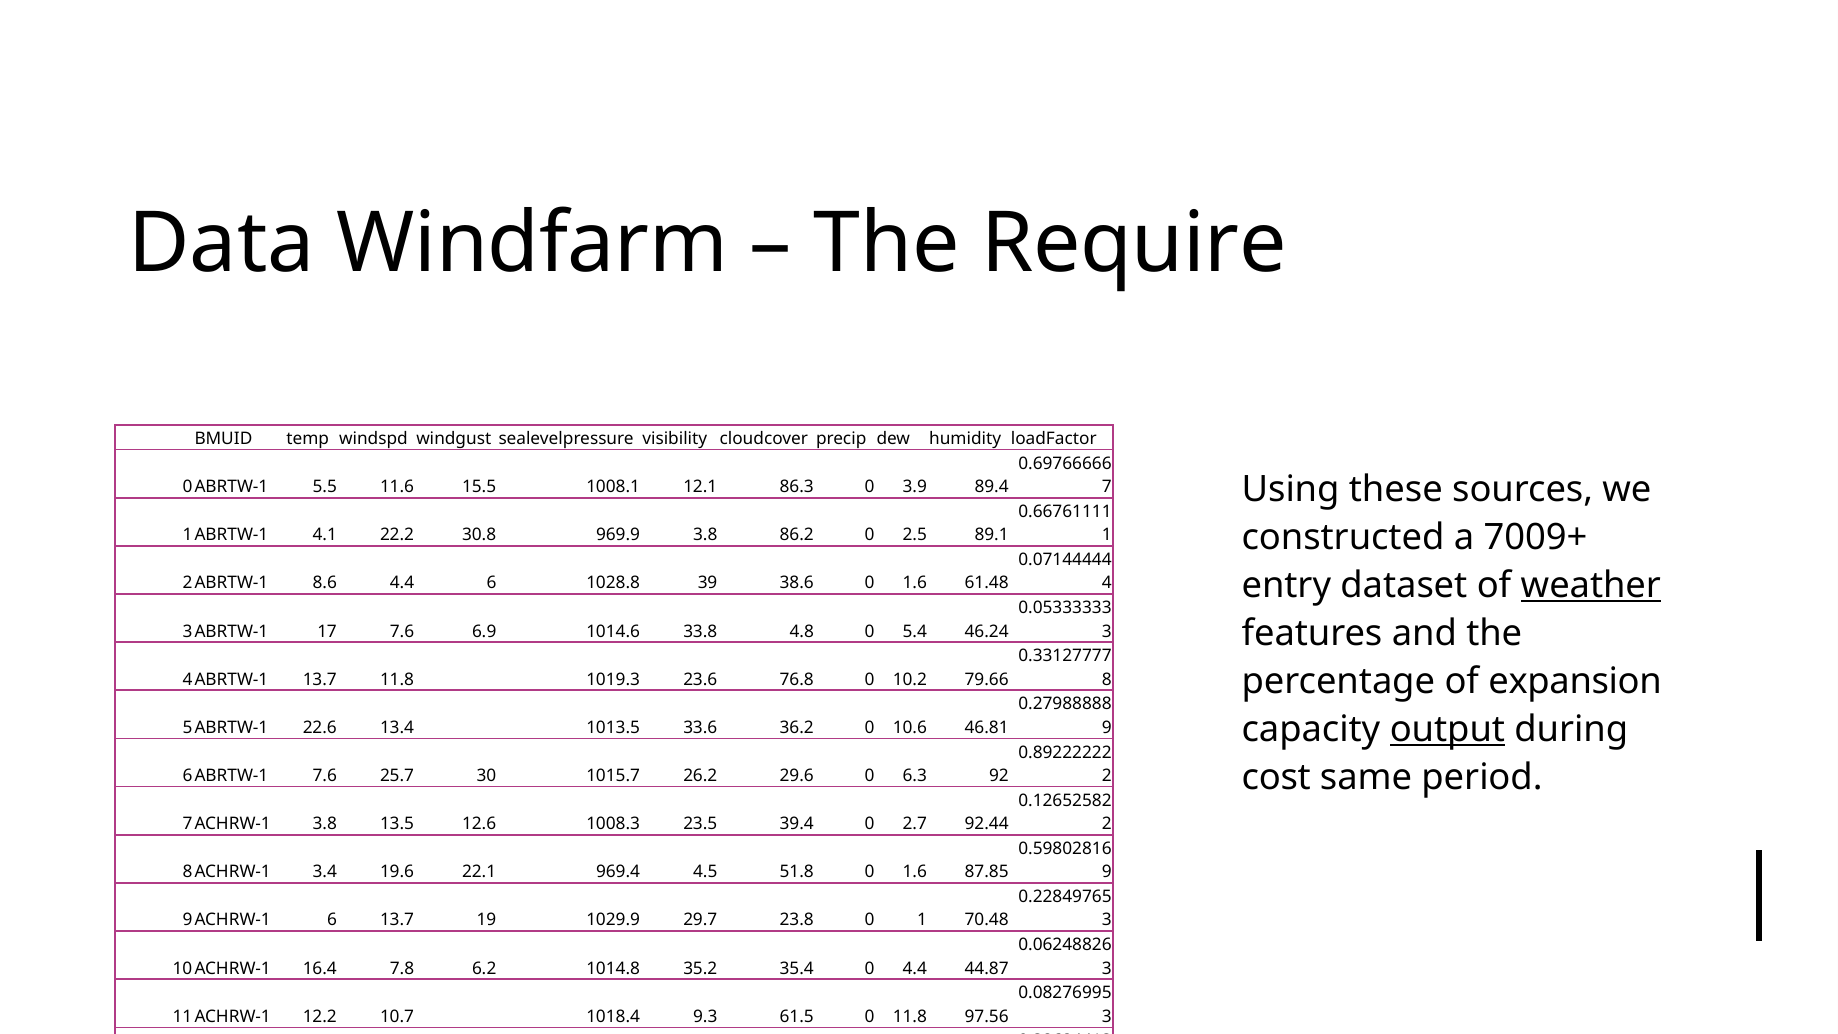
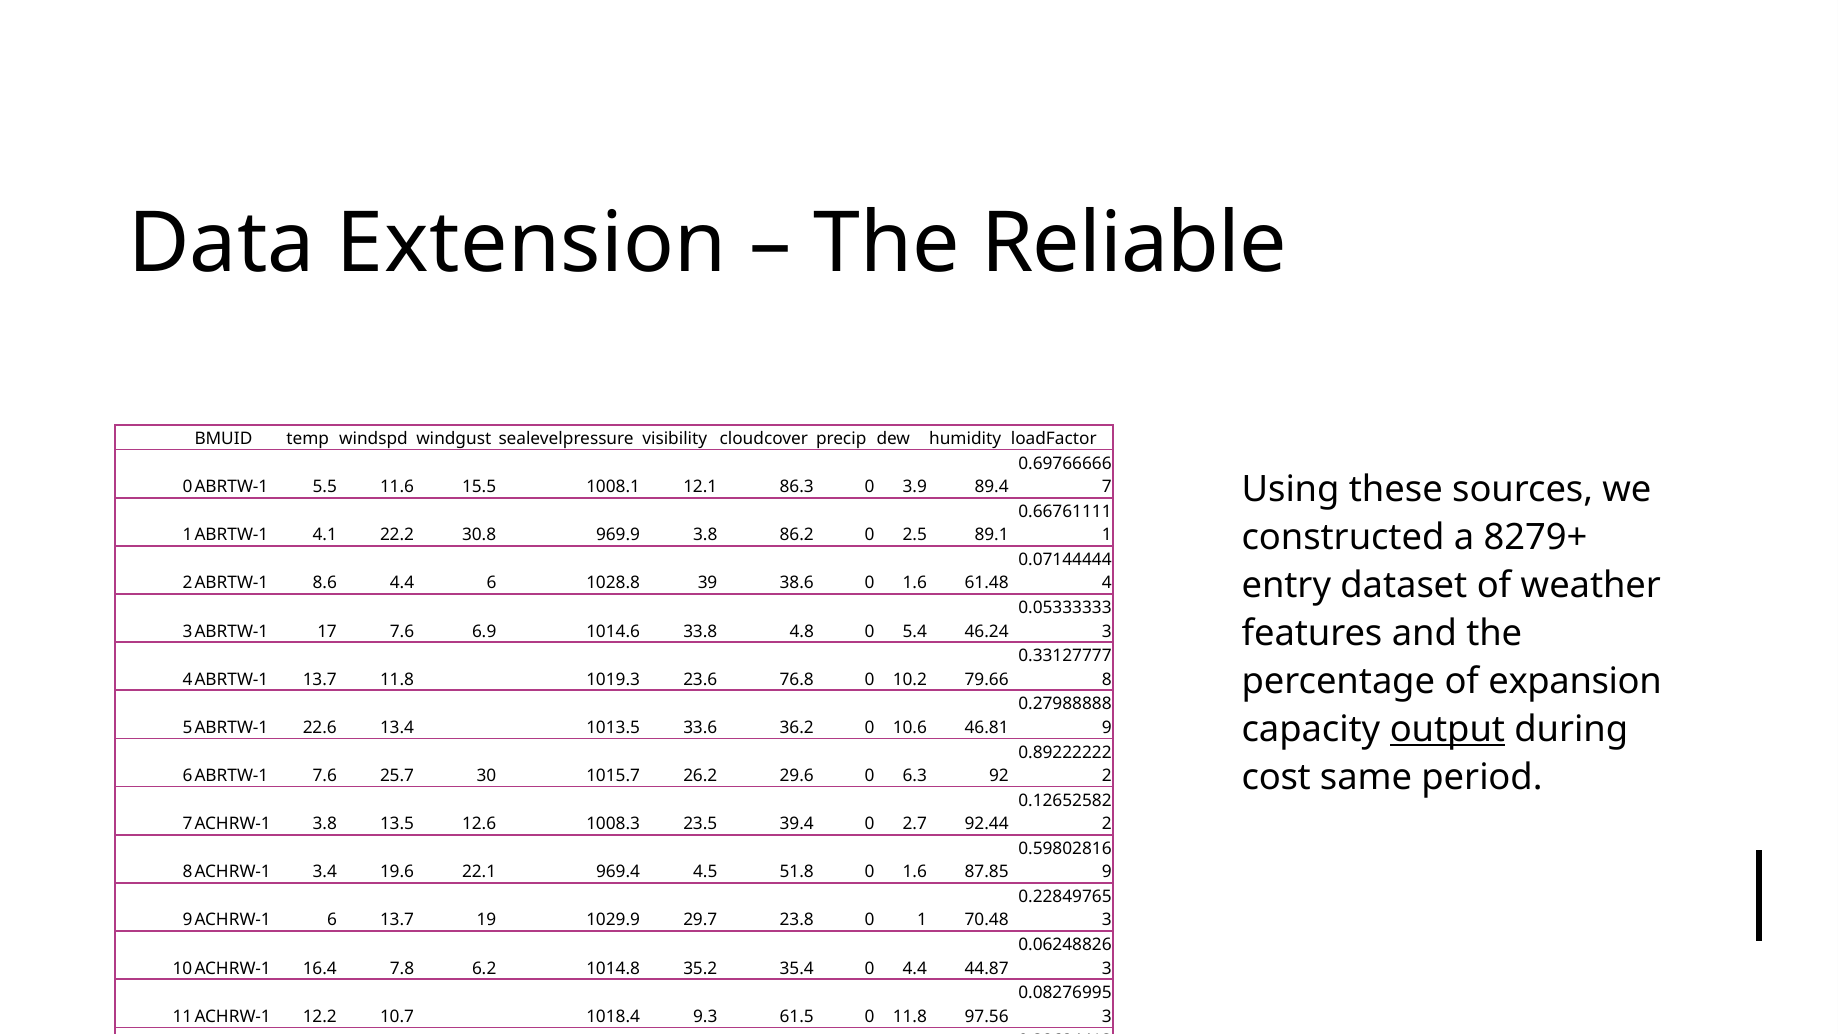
Windfarm: Windfarm -> Extension
Require: Require -> Reliable
7009+: 7009+ -> 8279+
weather underline: present -> none
